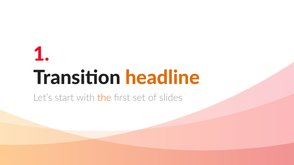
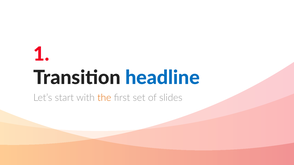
headline colour: orange -> blue
